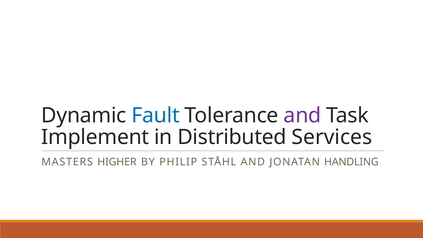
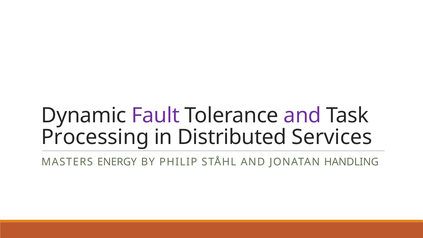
Fault colour: blue -> purple
Implement: Implement -> Processing
HIGHER: HIGHER -> ENERGY
